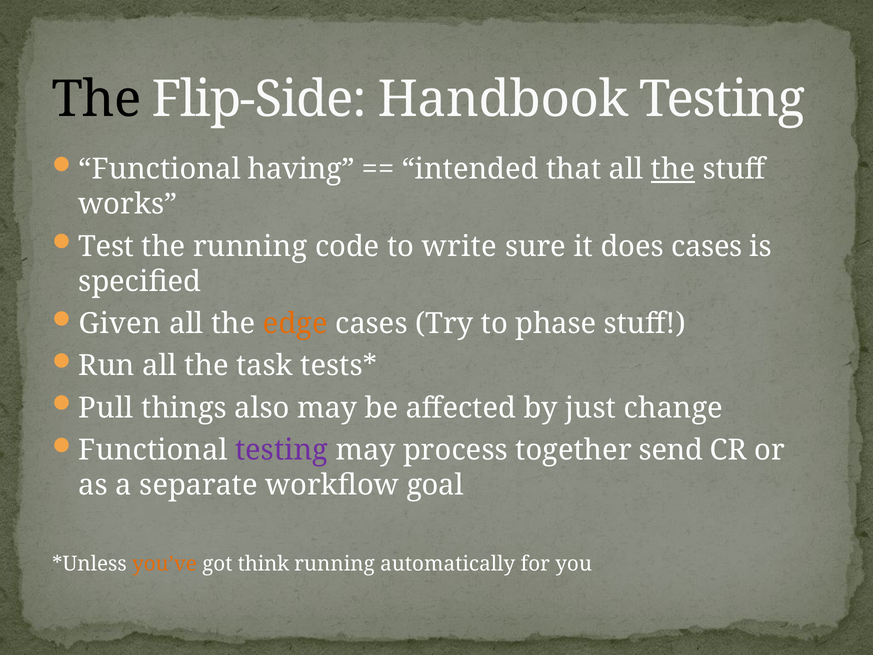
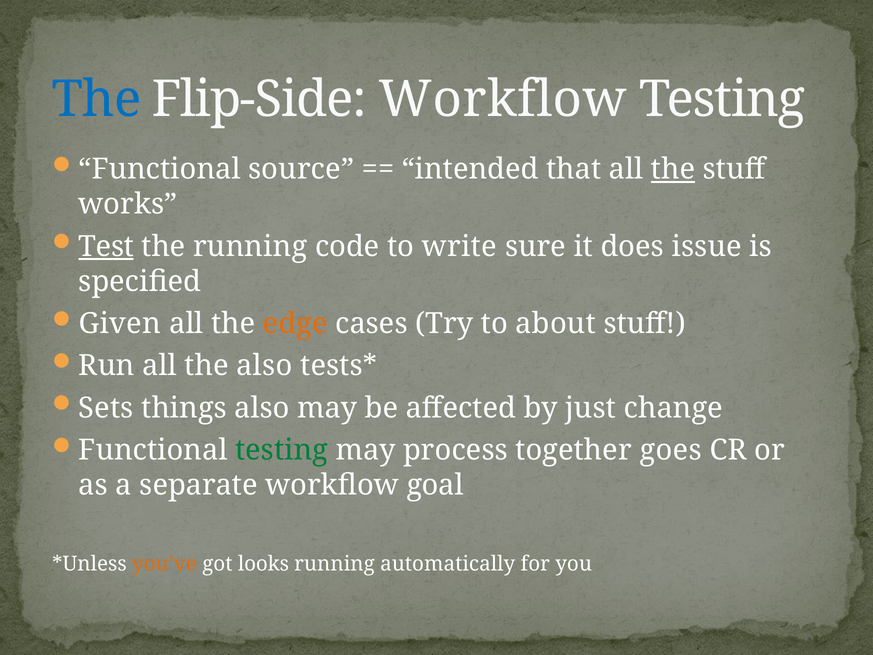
The at (97, 100) colour: black -> blue
Flip-Side Handbook: Handbook -> Workflow
having: having -> source
Test underline: none -> present
does cases: cases -> issue
phase: phase -> about
the task: task -> also
Pull: Pull -> Sets
testing at (282, 450) colour: purple -> green
send: send -> goes
think: think -> looks
